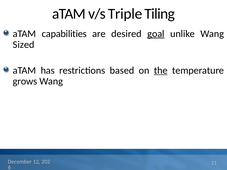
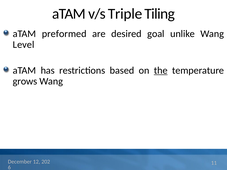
capabilities: capabilities -> preformed
goal underline: present -> none
Sized: Sized -> Level
